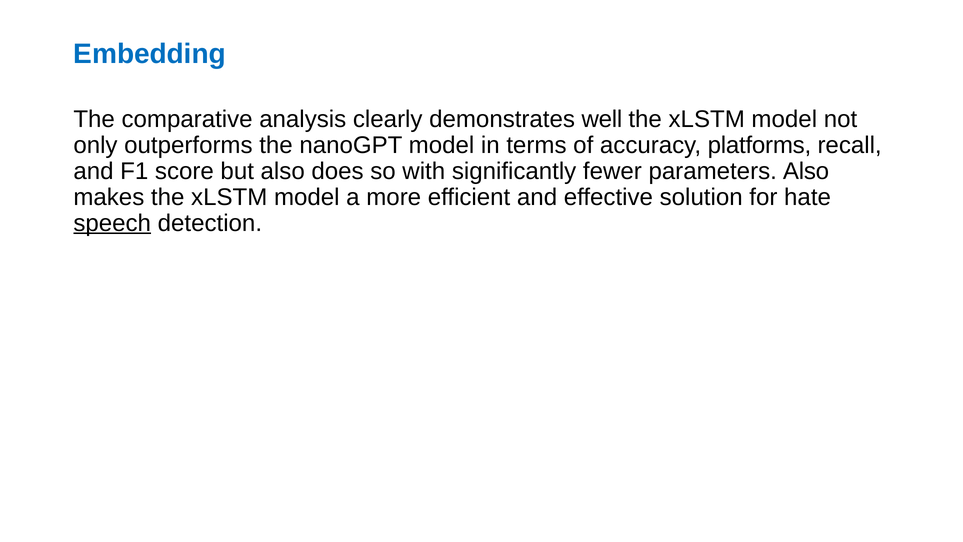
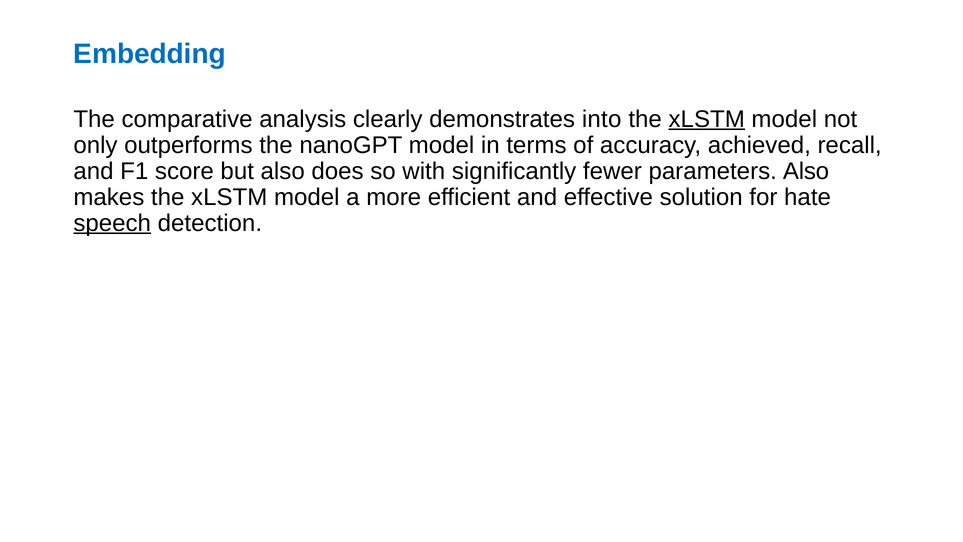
well: well -> into
xLSTM at (707, 119) underline: none -> present
platforms: platforms -> achieved
